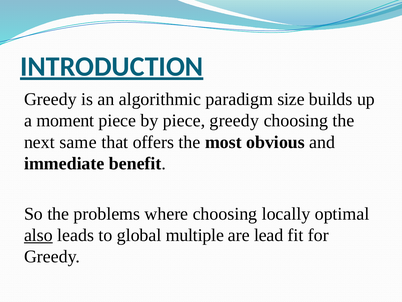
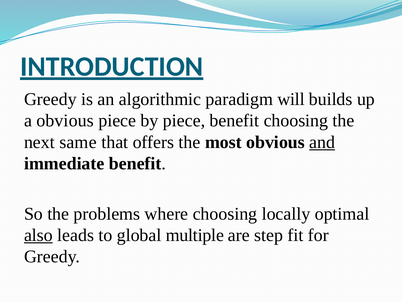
size: size -> will
a moment: moment -> obvious
piece greedy: greedy -> benefit
and underline: none -> present
lead: lead -> step
